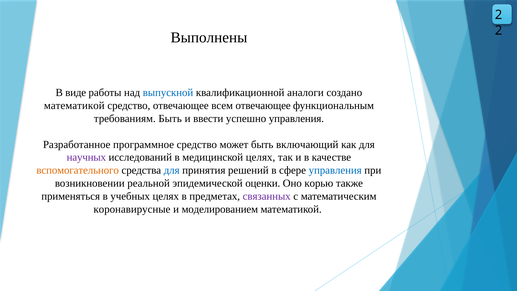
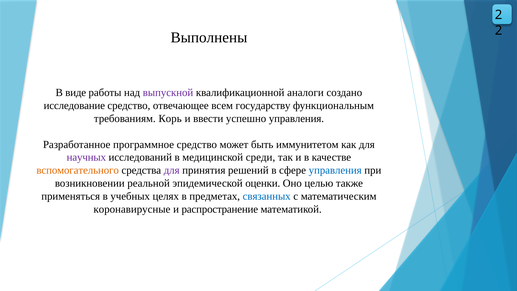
выпускной colour: blue -> purple
математикой at (74, 106): математикой -> исследование
всем отвечающее: отвечающее -> государству
требованиям Быть: Быть -> Корь
включающий: включающий -> иммунитетом
медицинской целях: целях -> среди
для at (172, 170) colour: blue -> purple
корью: корью -> целью
связанных colour: purple -> blue
моделированием: моделированием -> распространение
